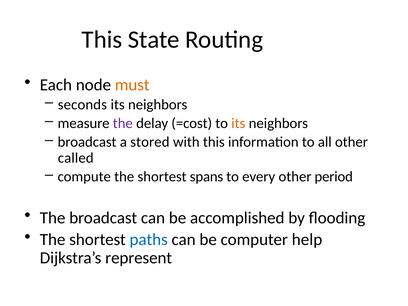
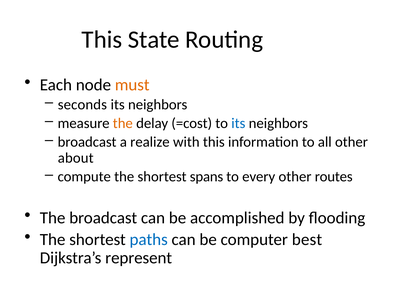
the at (123, 123) colour: purple -> orange
its at (238, 123) colour: orange -> blue
stored: stored -> realize
called: called -> about
period: period -> routes
help: help -> best
